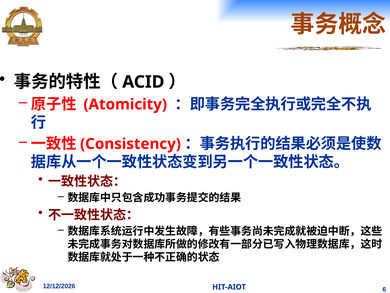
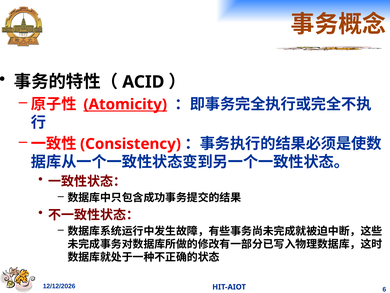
Atomicity underline: none -> present
